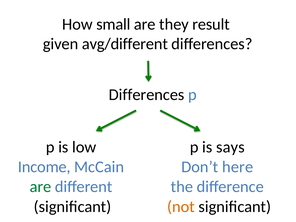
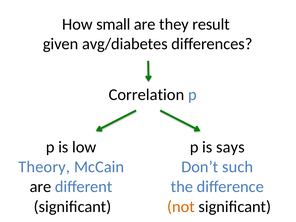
avg/different: avg/different -> avg/diabetes
Differences at (147, 95): Differences -> Correlation
Income: Income -> Theory
here: here -> such
are at (41, 187) colour: green -> black
